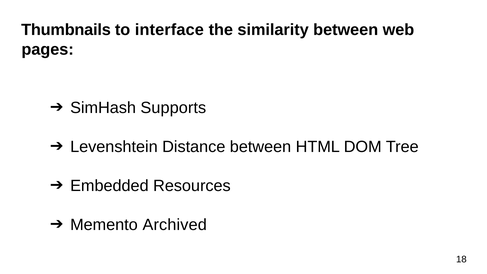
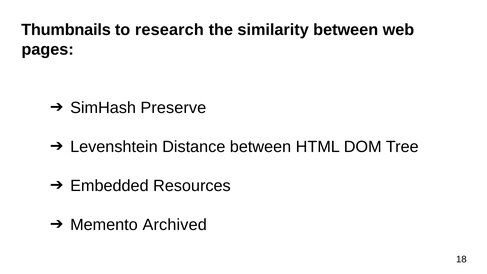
interface: interface -> research
Supports: Supports -> Preserve
